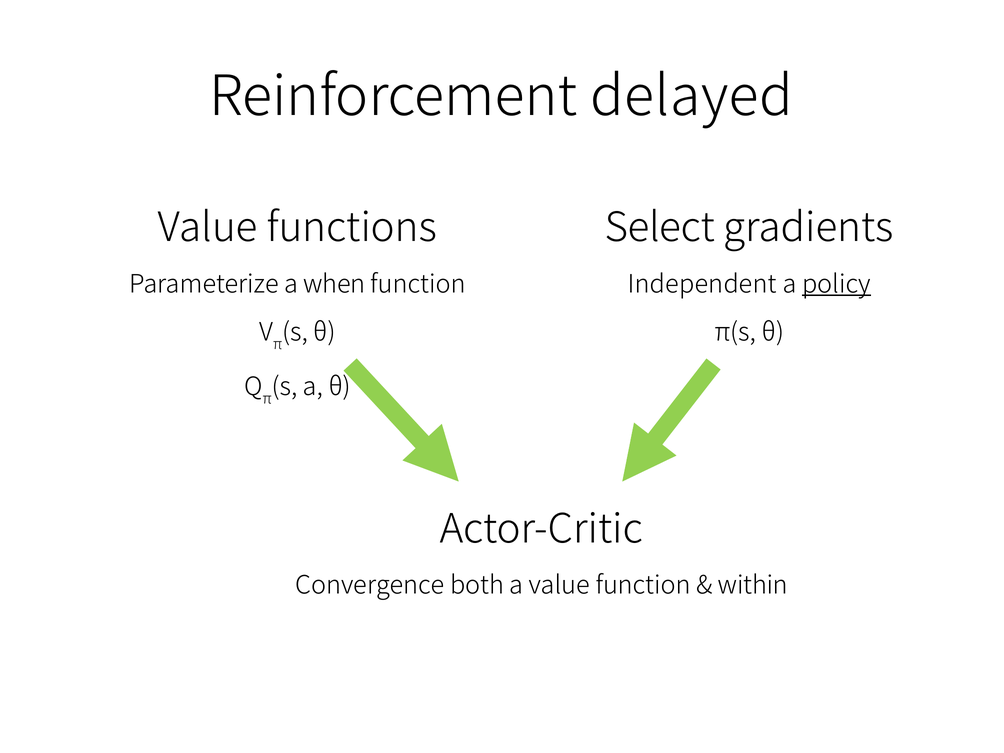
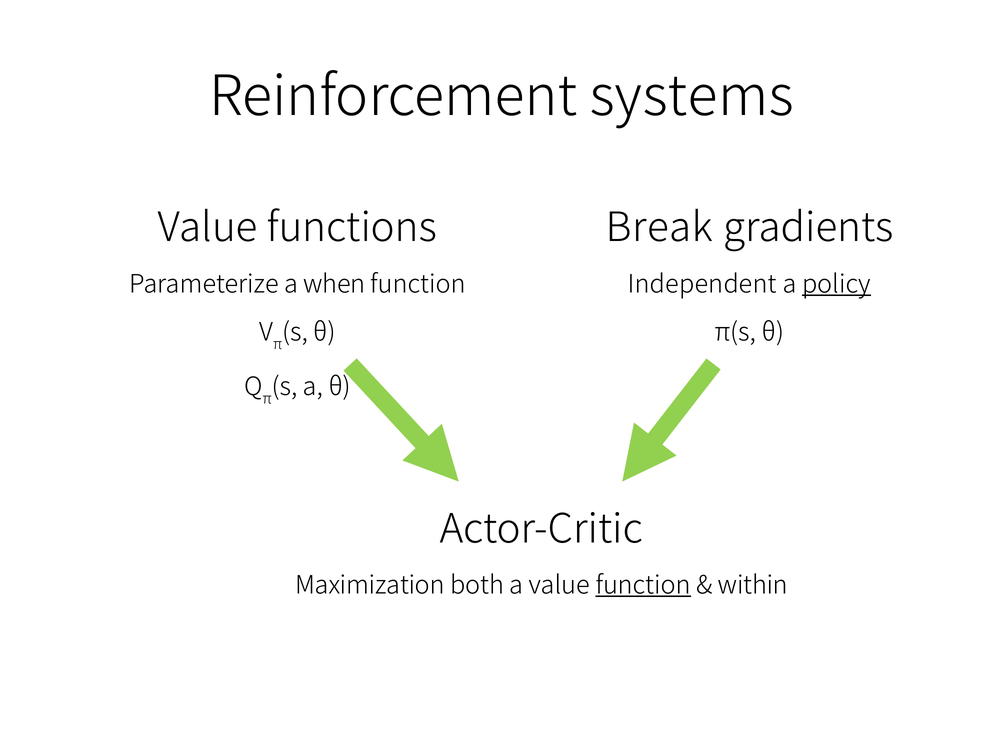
delayed: delayed -> systems
Select: Select -> Break
Convergence: Convergence -> Maximization
function at (643, 585) underline: none -> present
